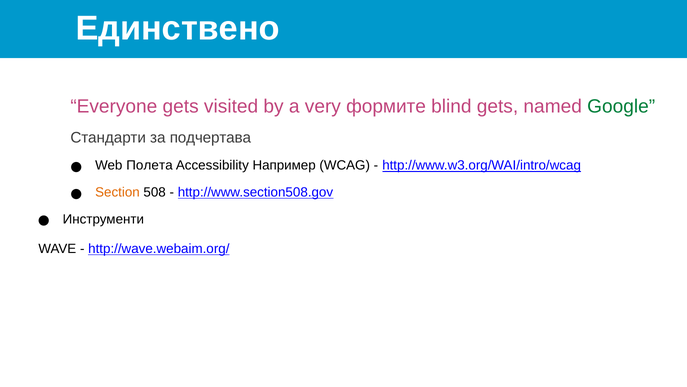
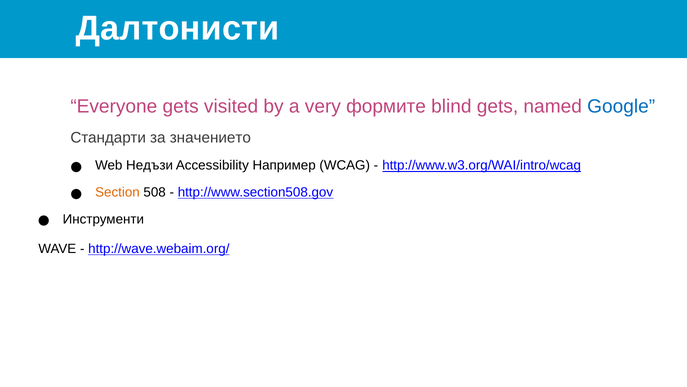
Единствено: Единствено -> Далтонисти
Google colour: green -> blue
подчертава: подчертава -> значението
Полета: Полета -> Недъзи
